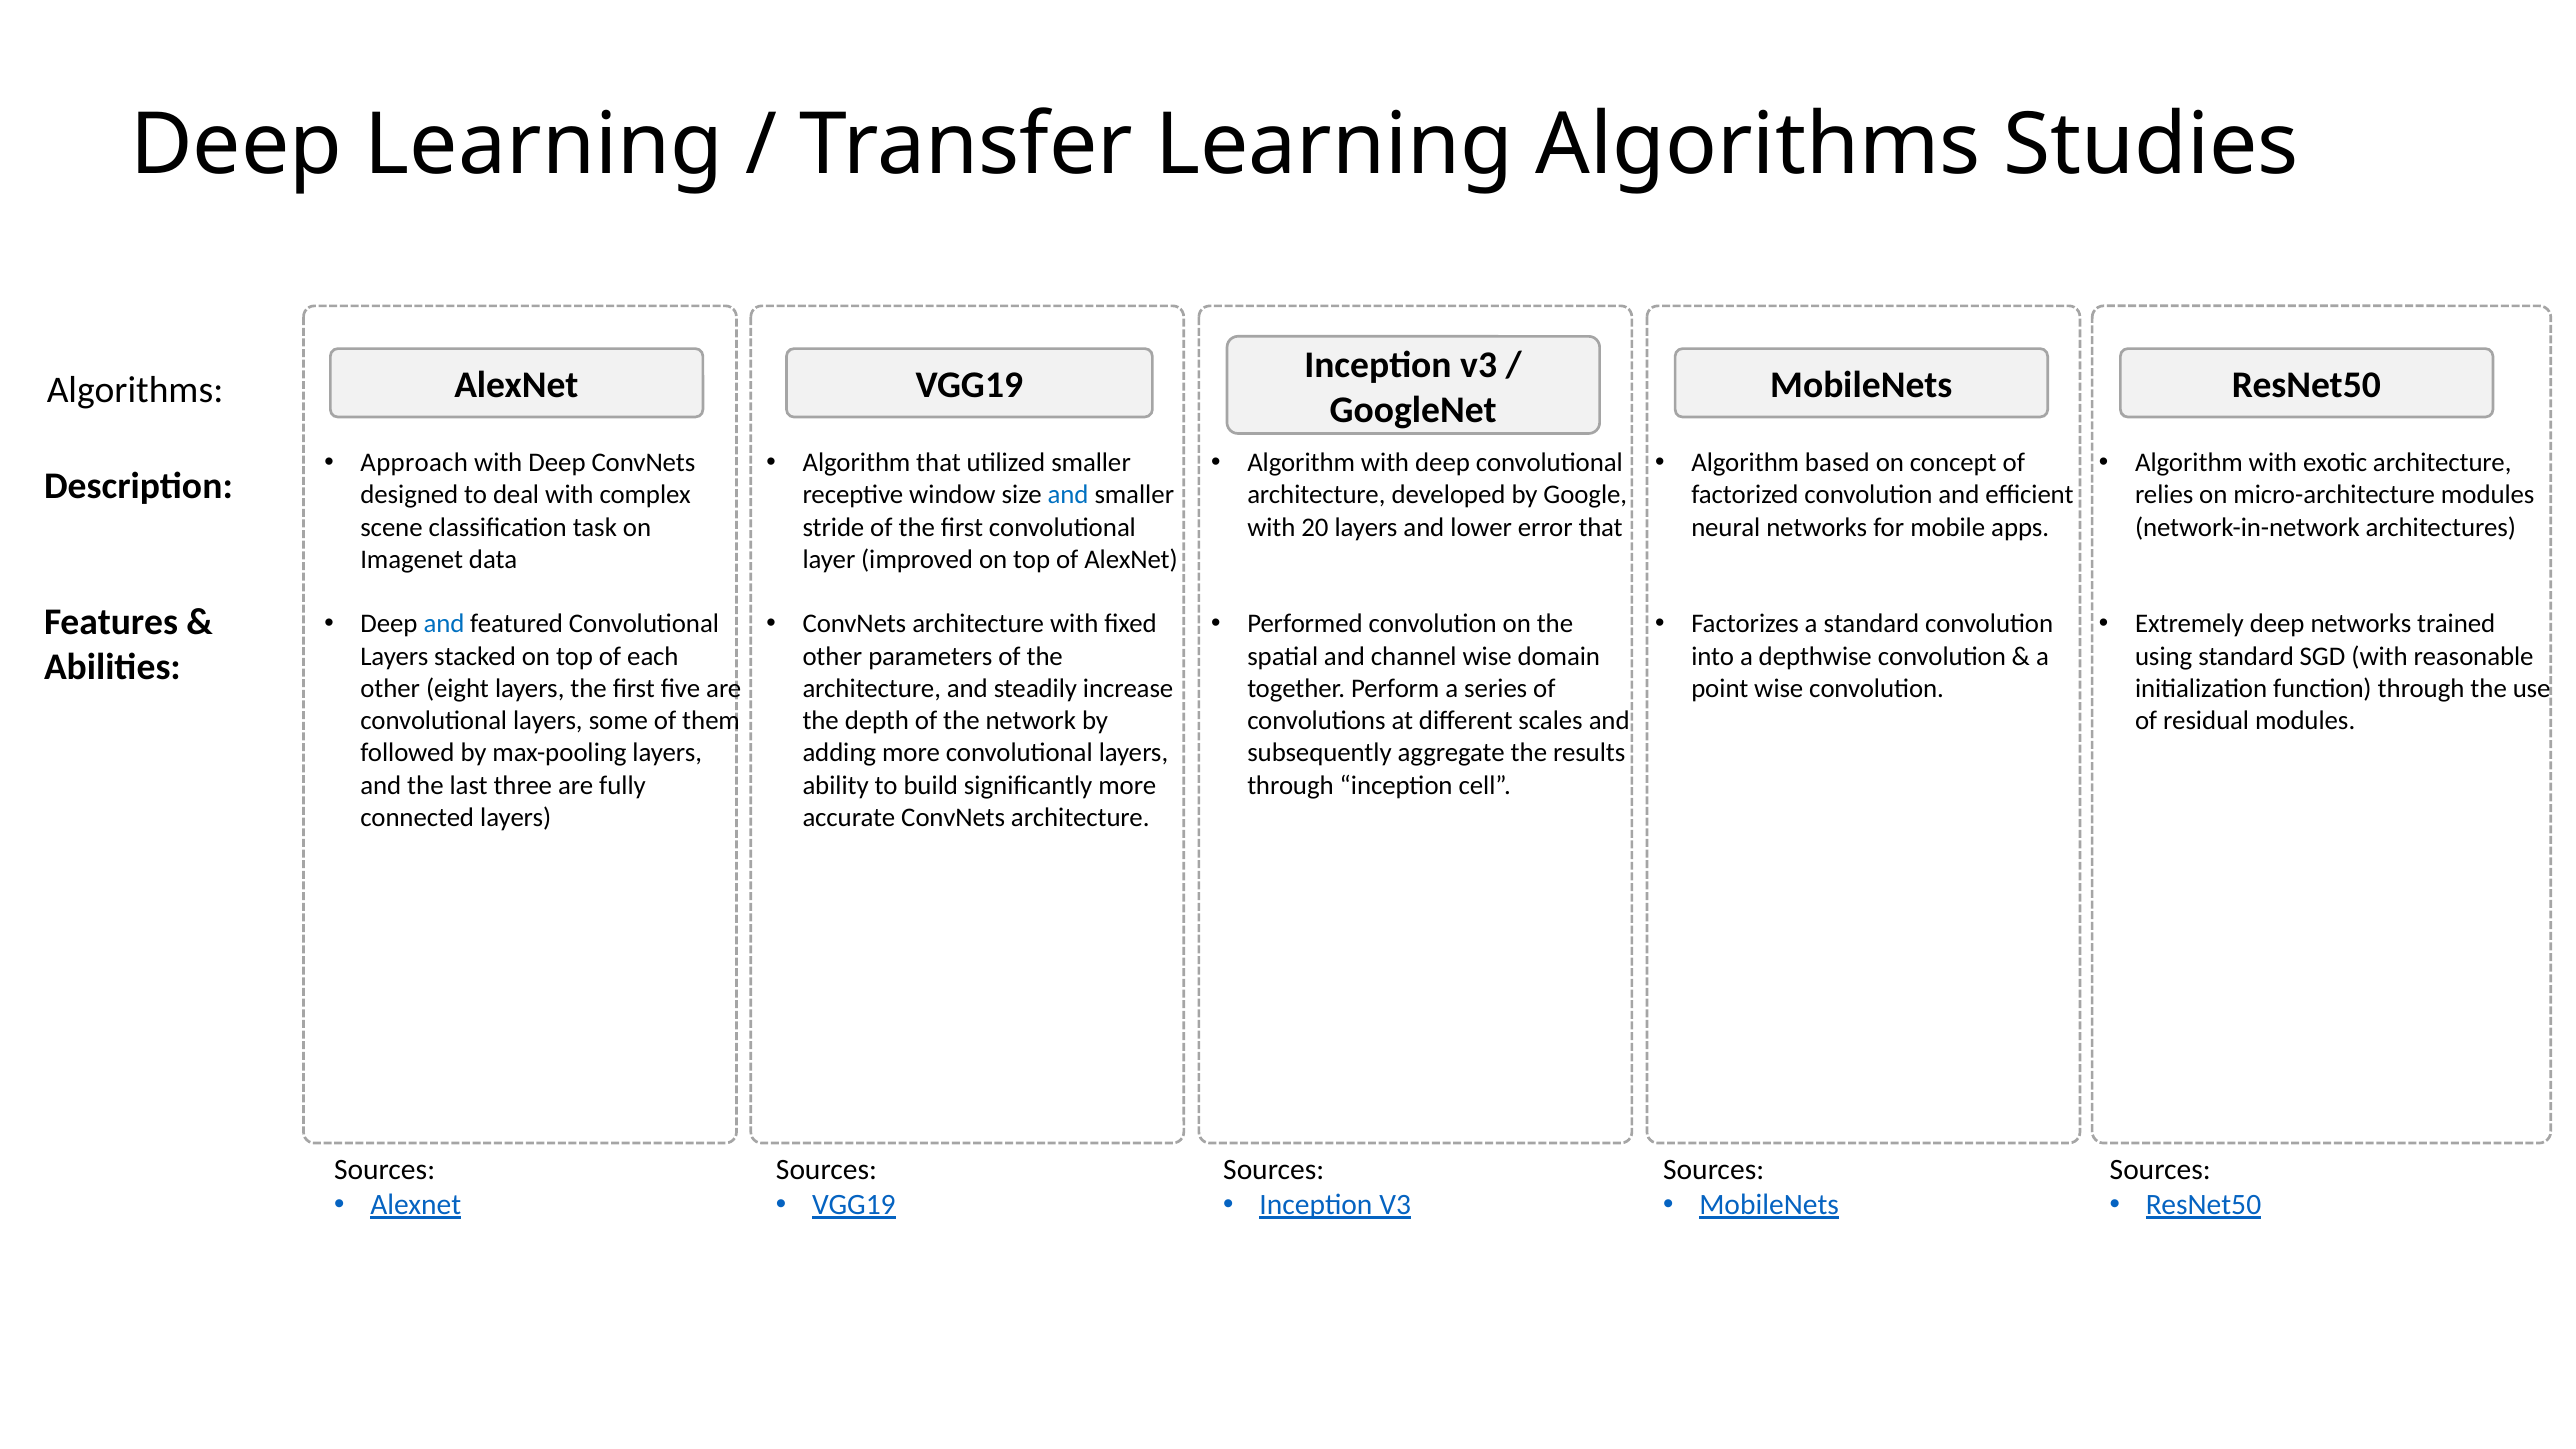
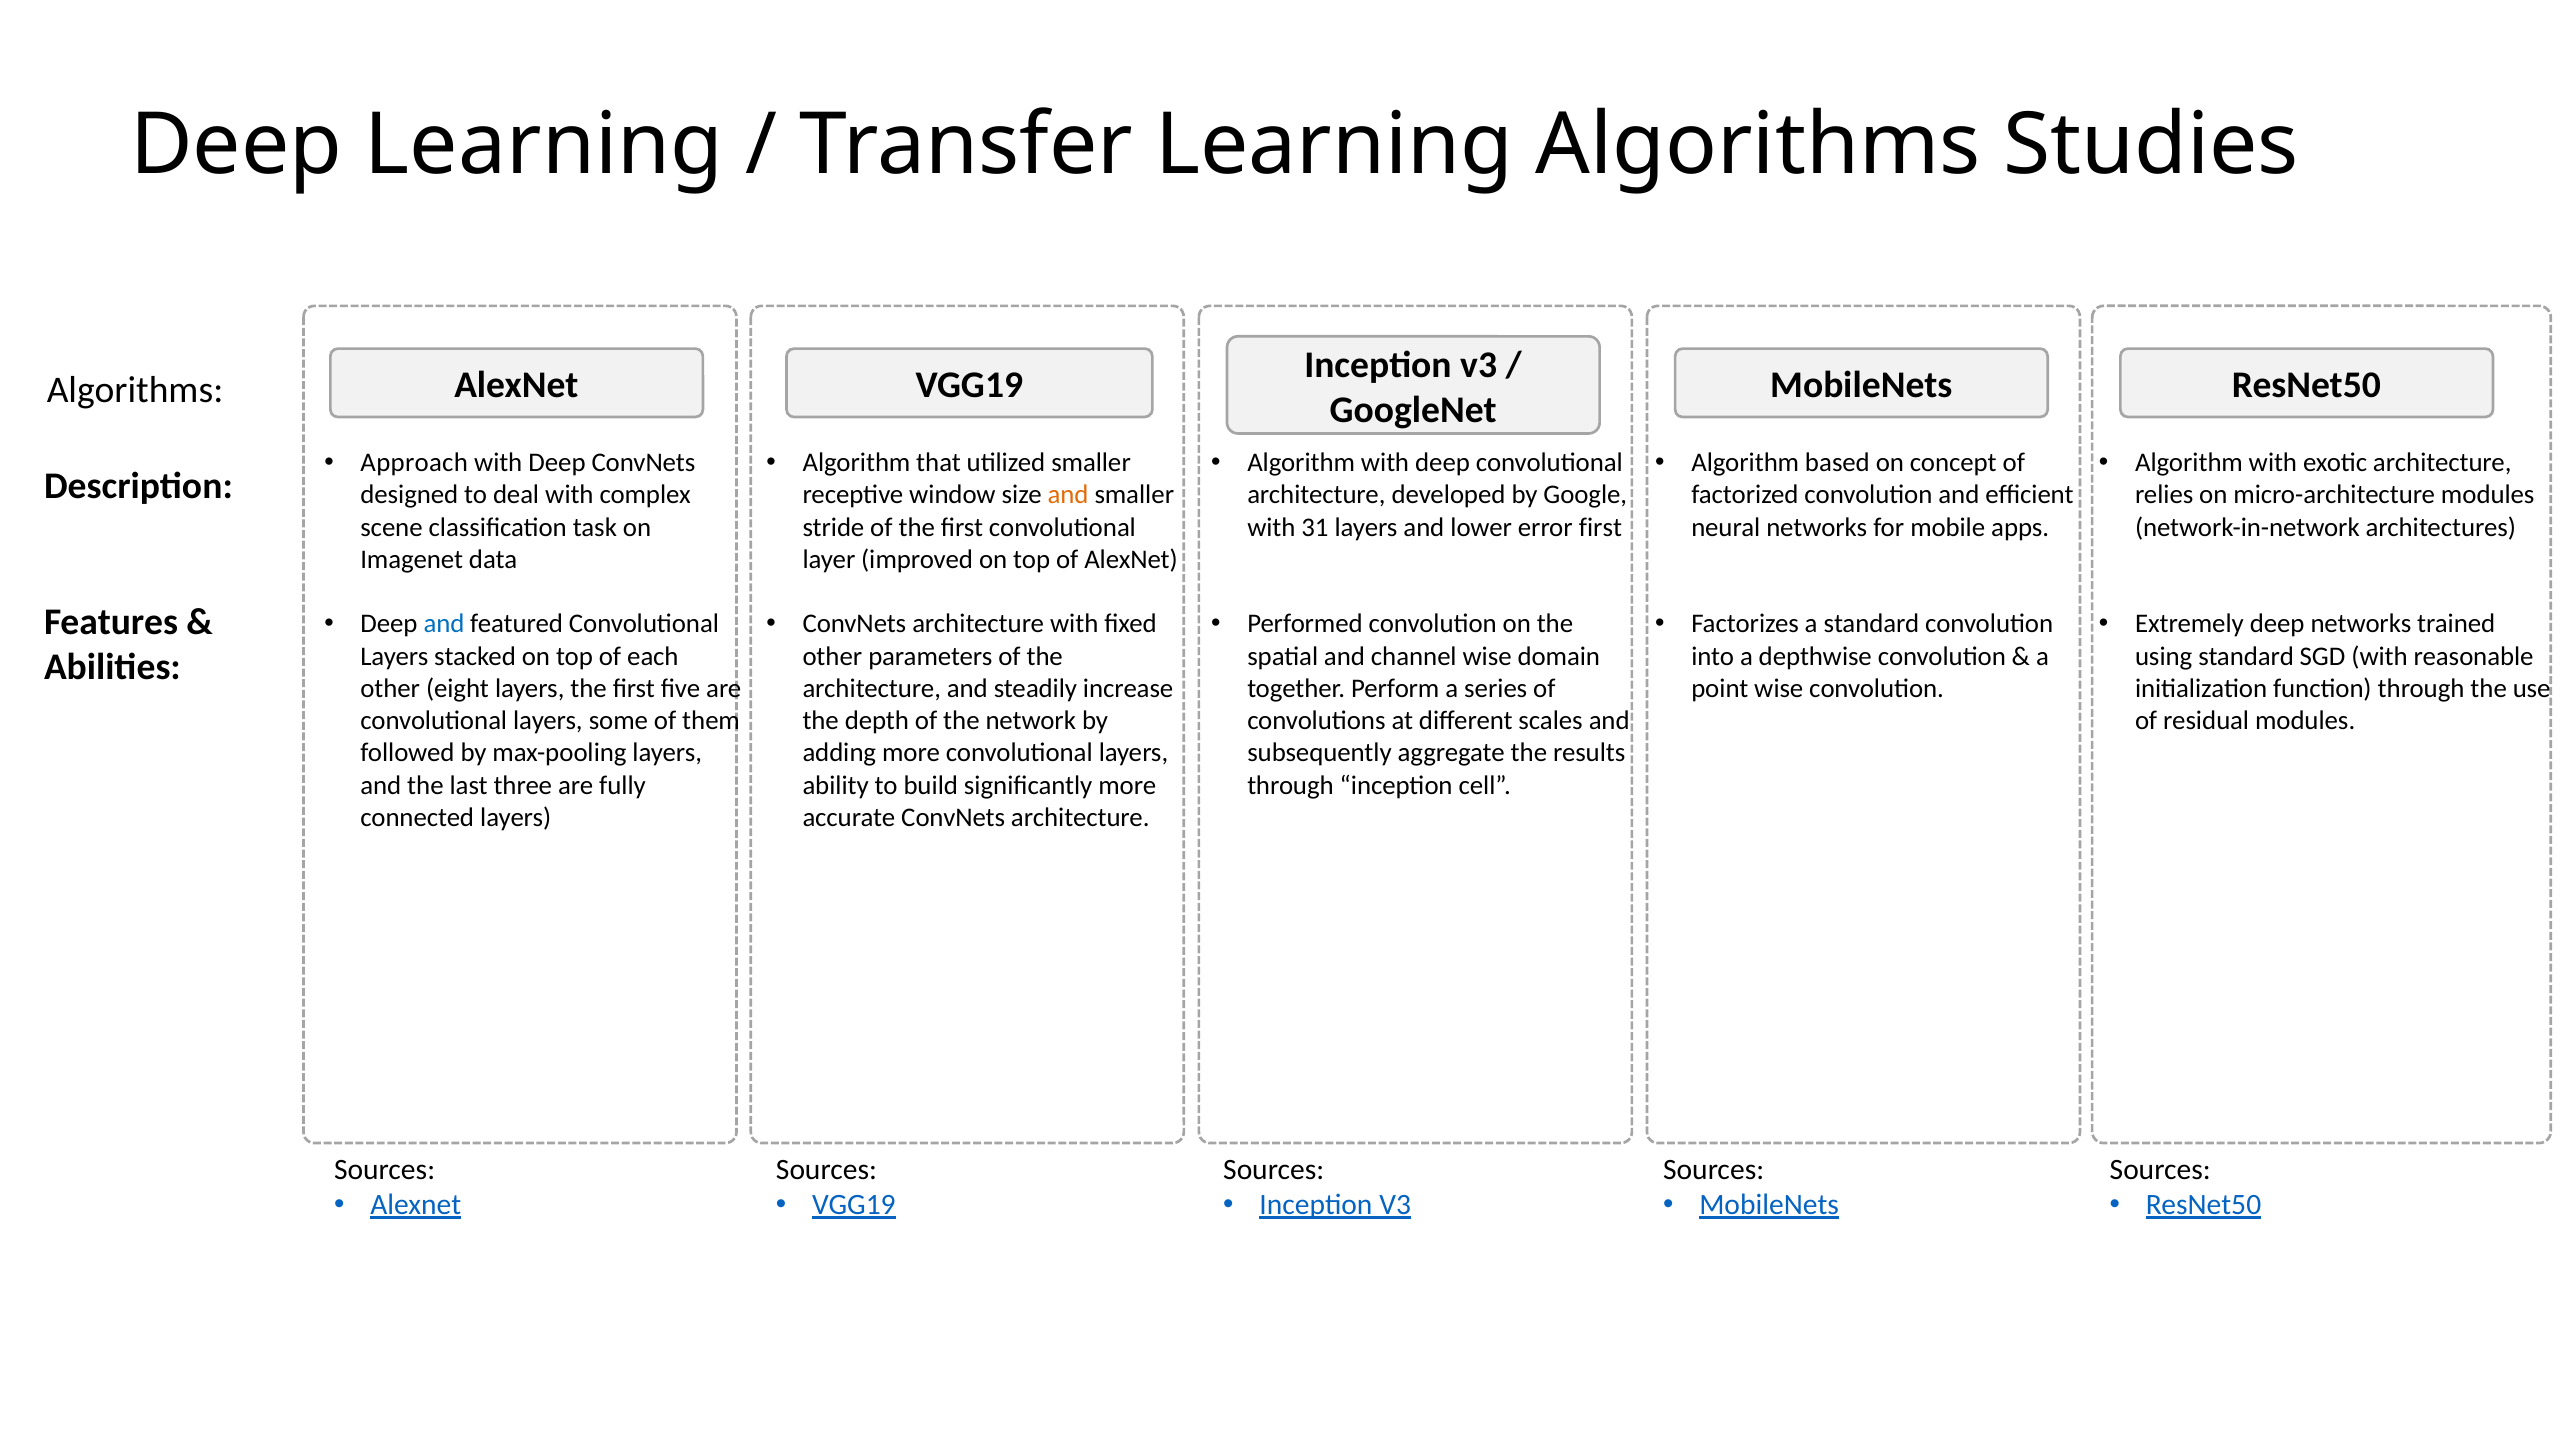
and at (1068, 495) colour: blue -> orange
20: 20 -> 31
error that: that -> first
